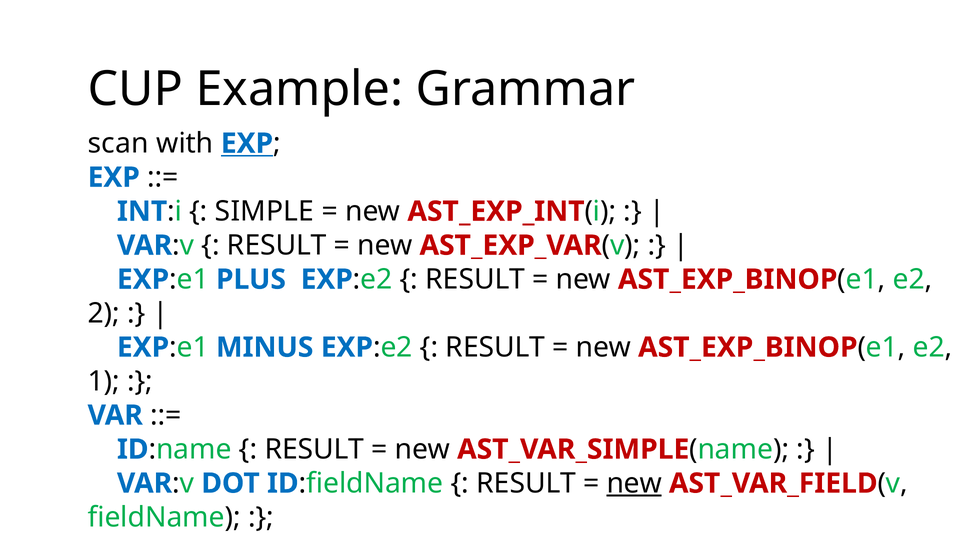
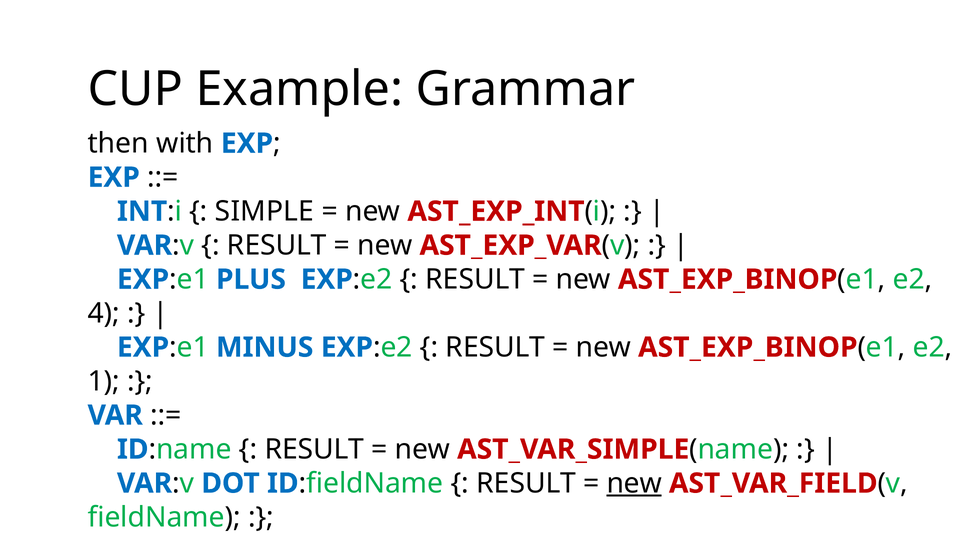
scan: scan -> then
EXP at (247, 143) underline: present -> none
2: 2 -> 4
